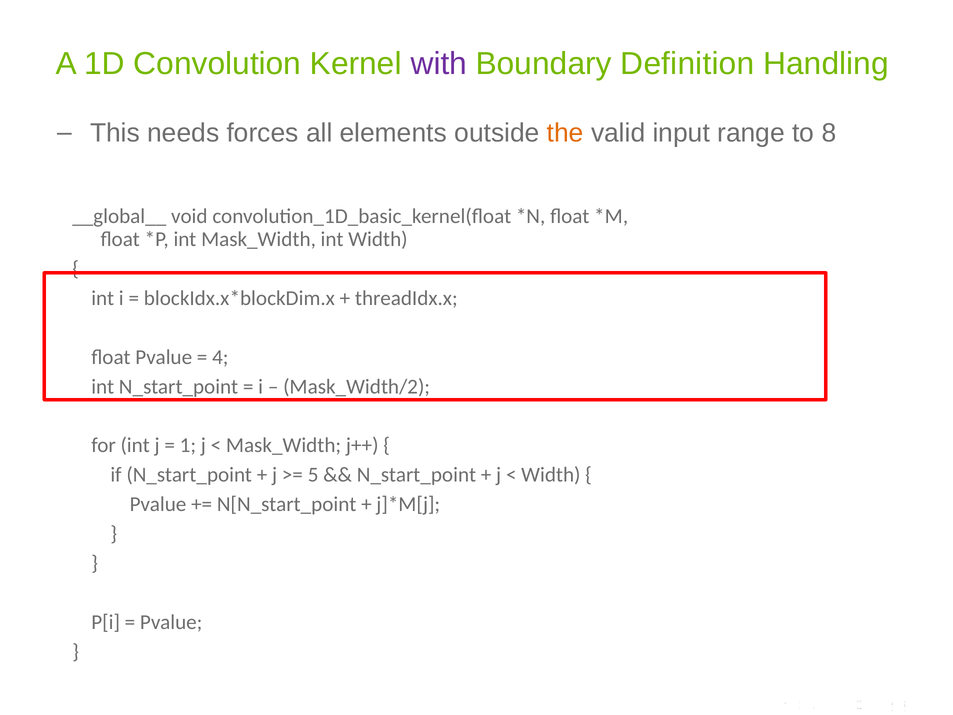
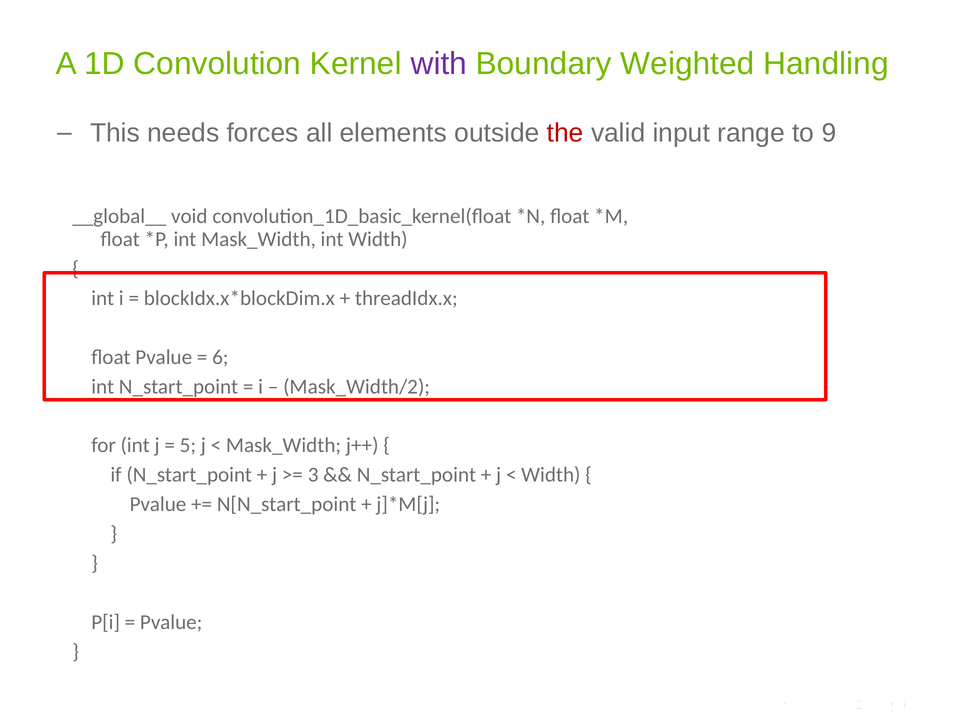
Definition: Definition -> Weighted
the colour: orange -> red
to 8: 8 -> 9
4: 4 -> 6
1: 1 -> 5
5: 5 -> 3
